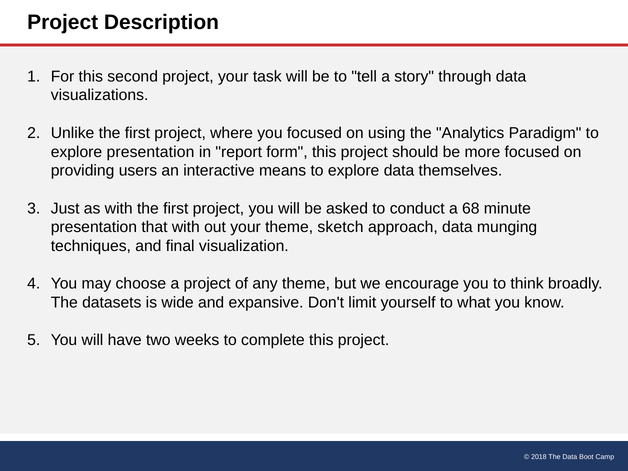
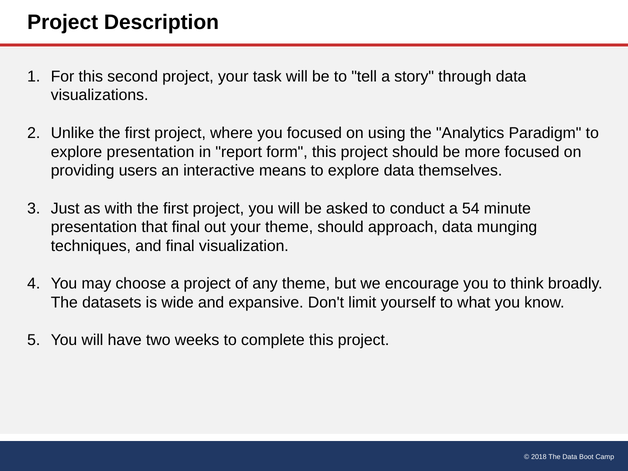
68: 68 -> 54
that with: with -> final
theme sketch: sketch -> should
